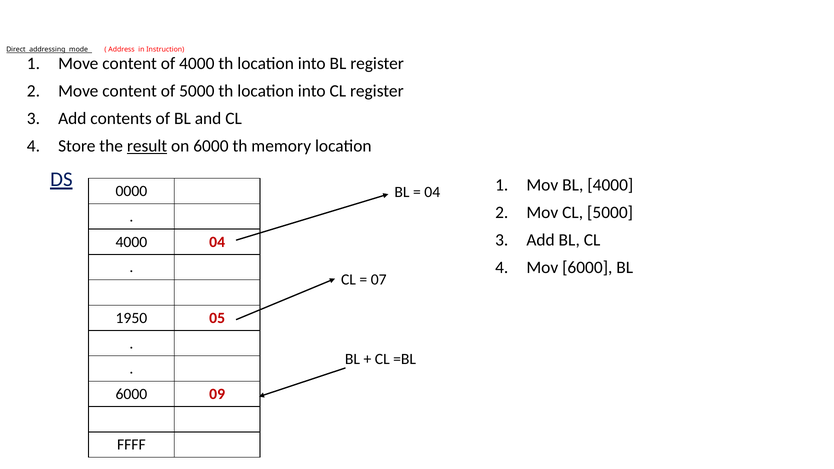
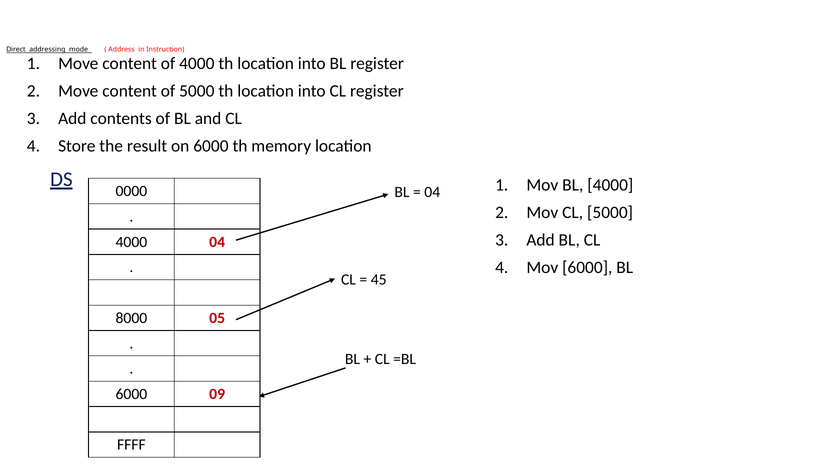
result underline: present -> none
07: 07 -> 45
1950: 1950 -> 8000
